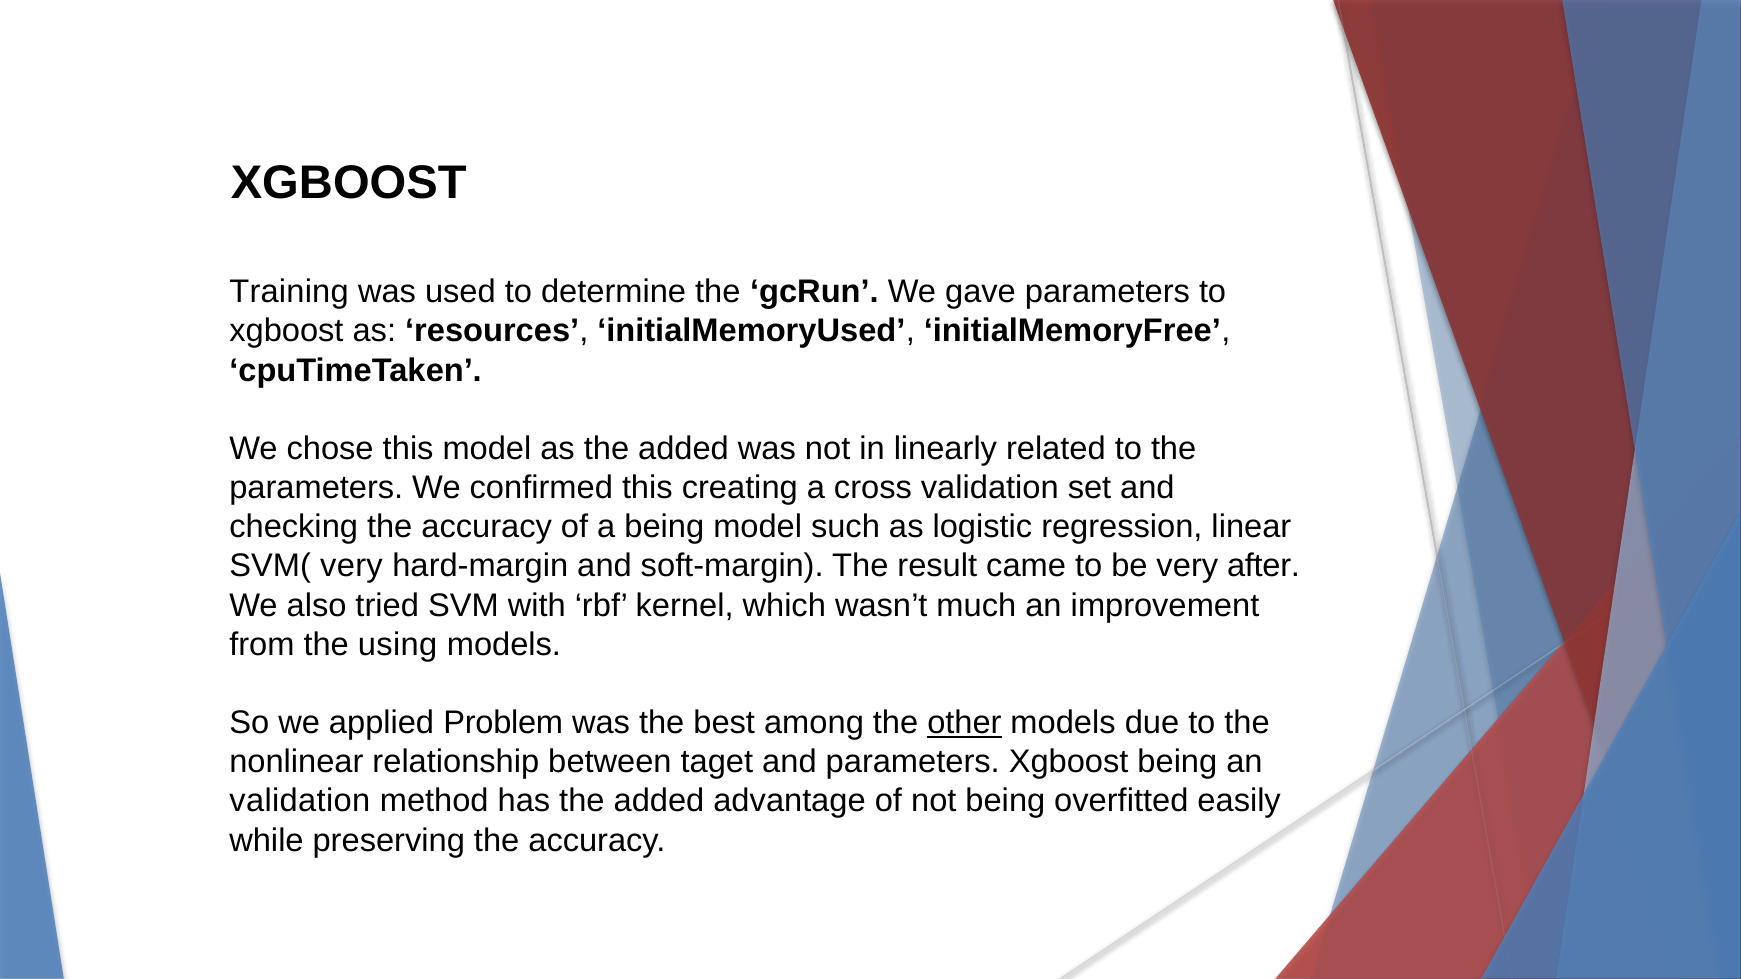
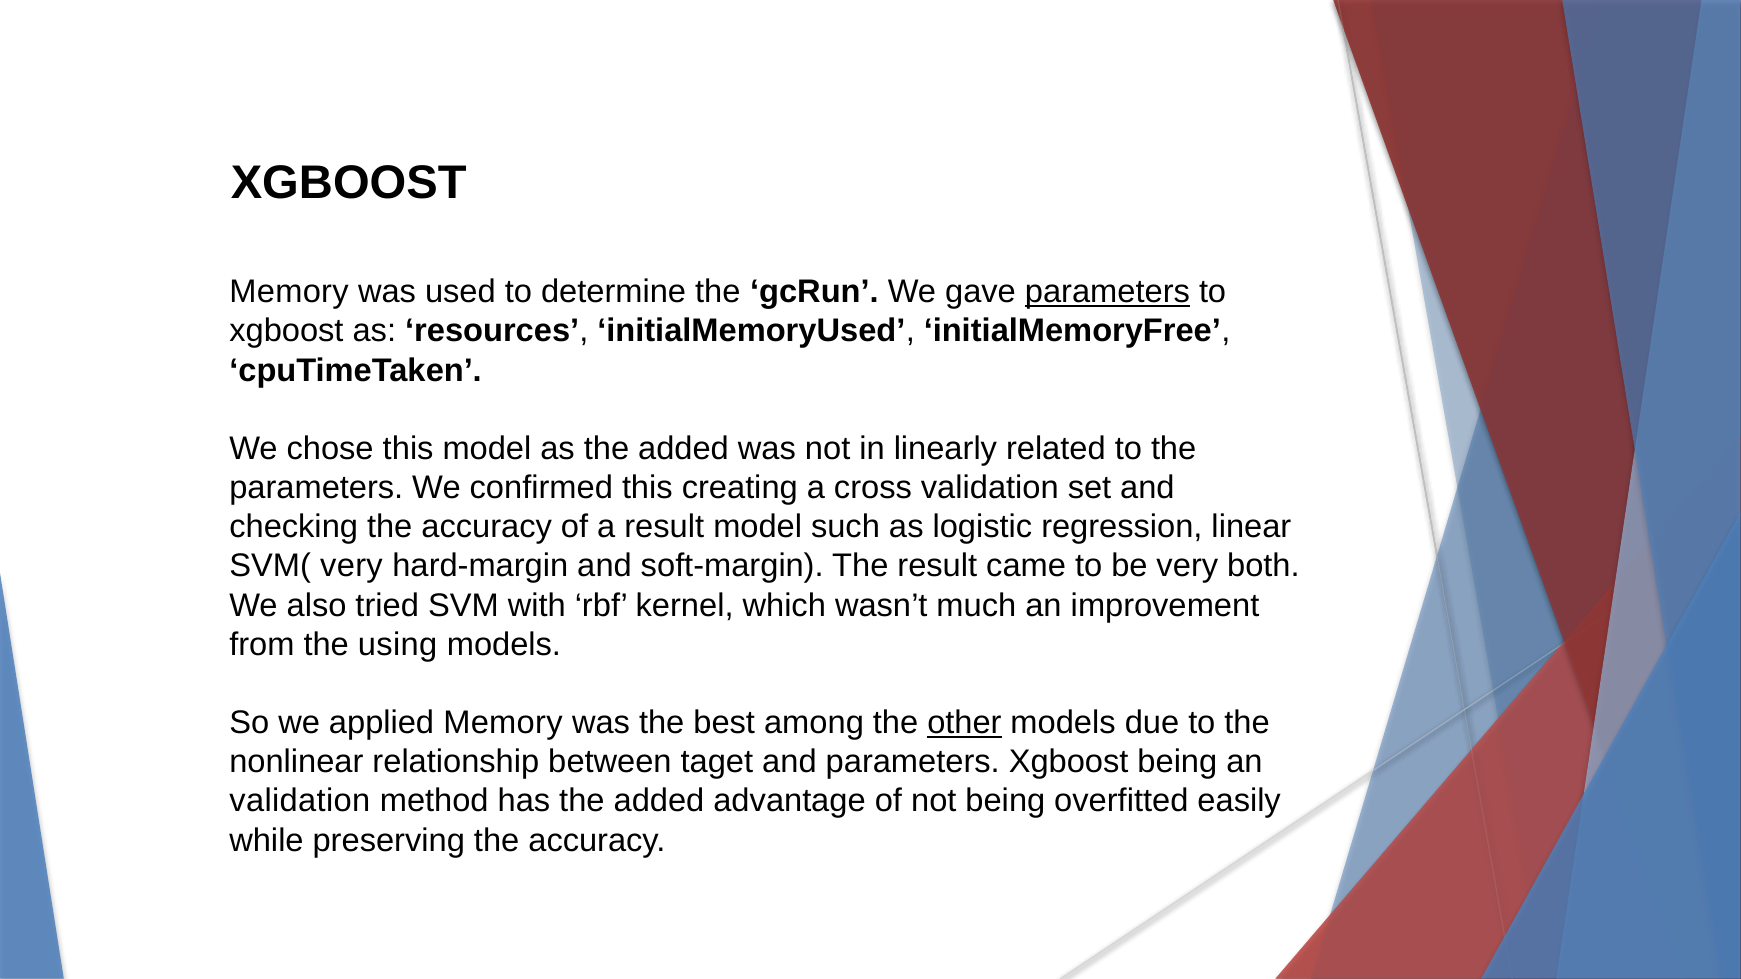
Training at (289, 292): Training -> Memory
parameters at (1107, 292) underline: none -> present
a being: being -> result
after: after -> both
applied Problem: Problem -> Memory
